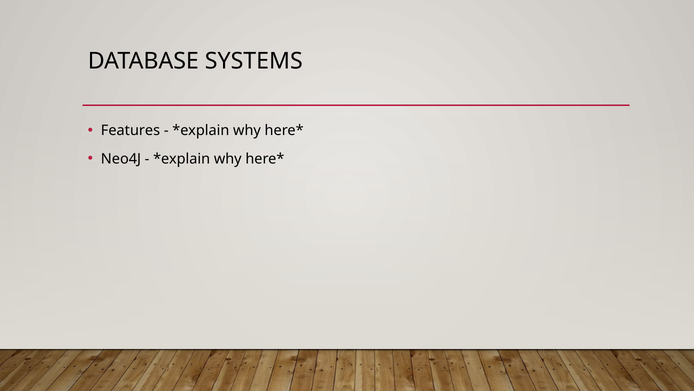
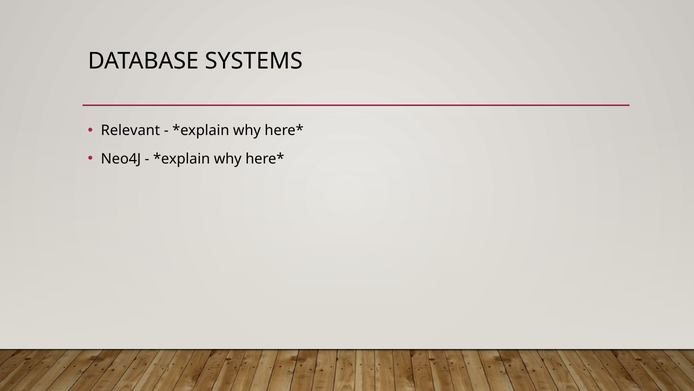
Features: Features -> Relevant
